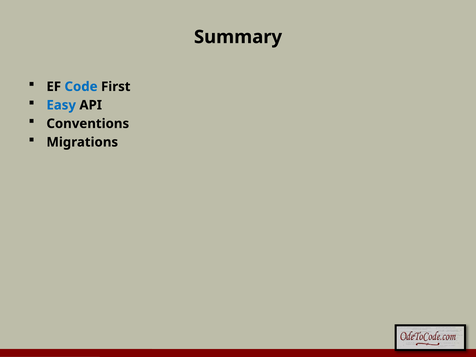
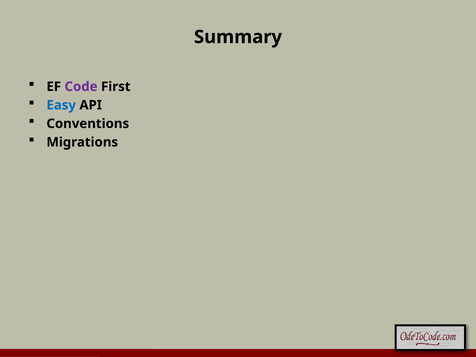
Code colour: blue -> purple
